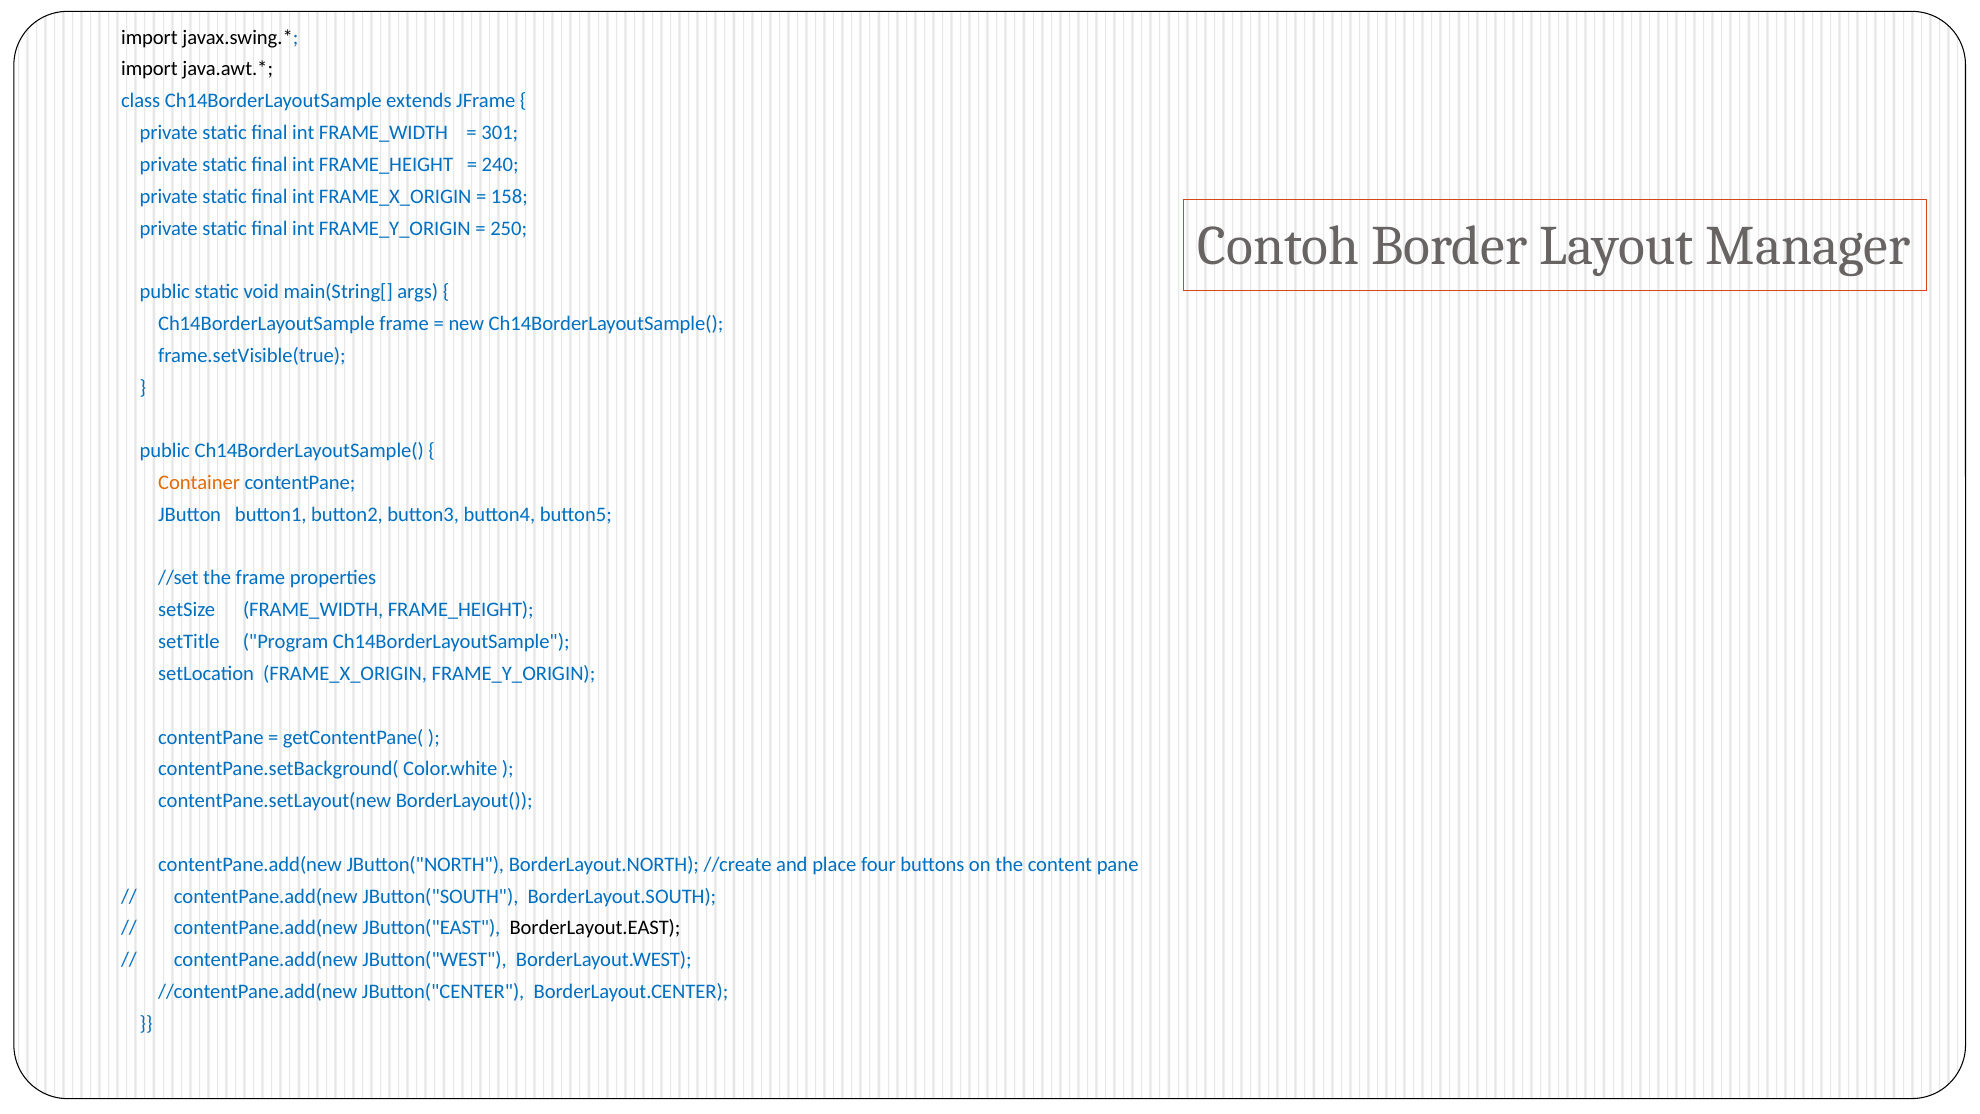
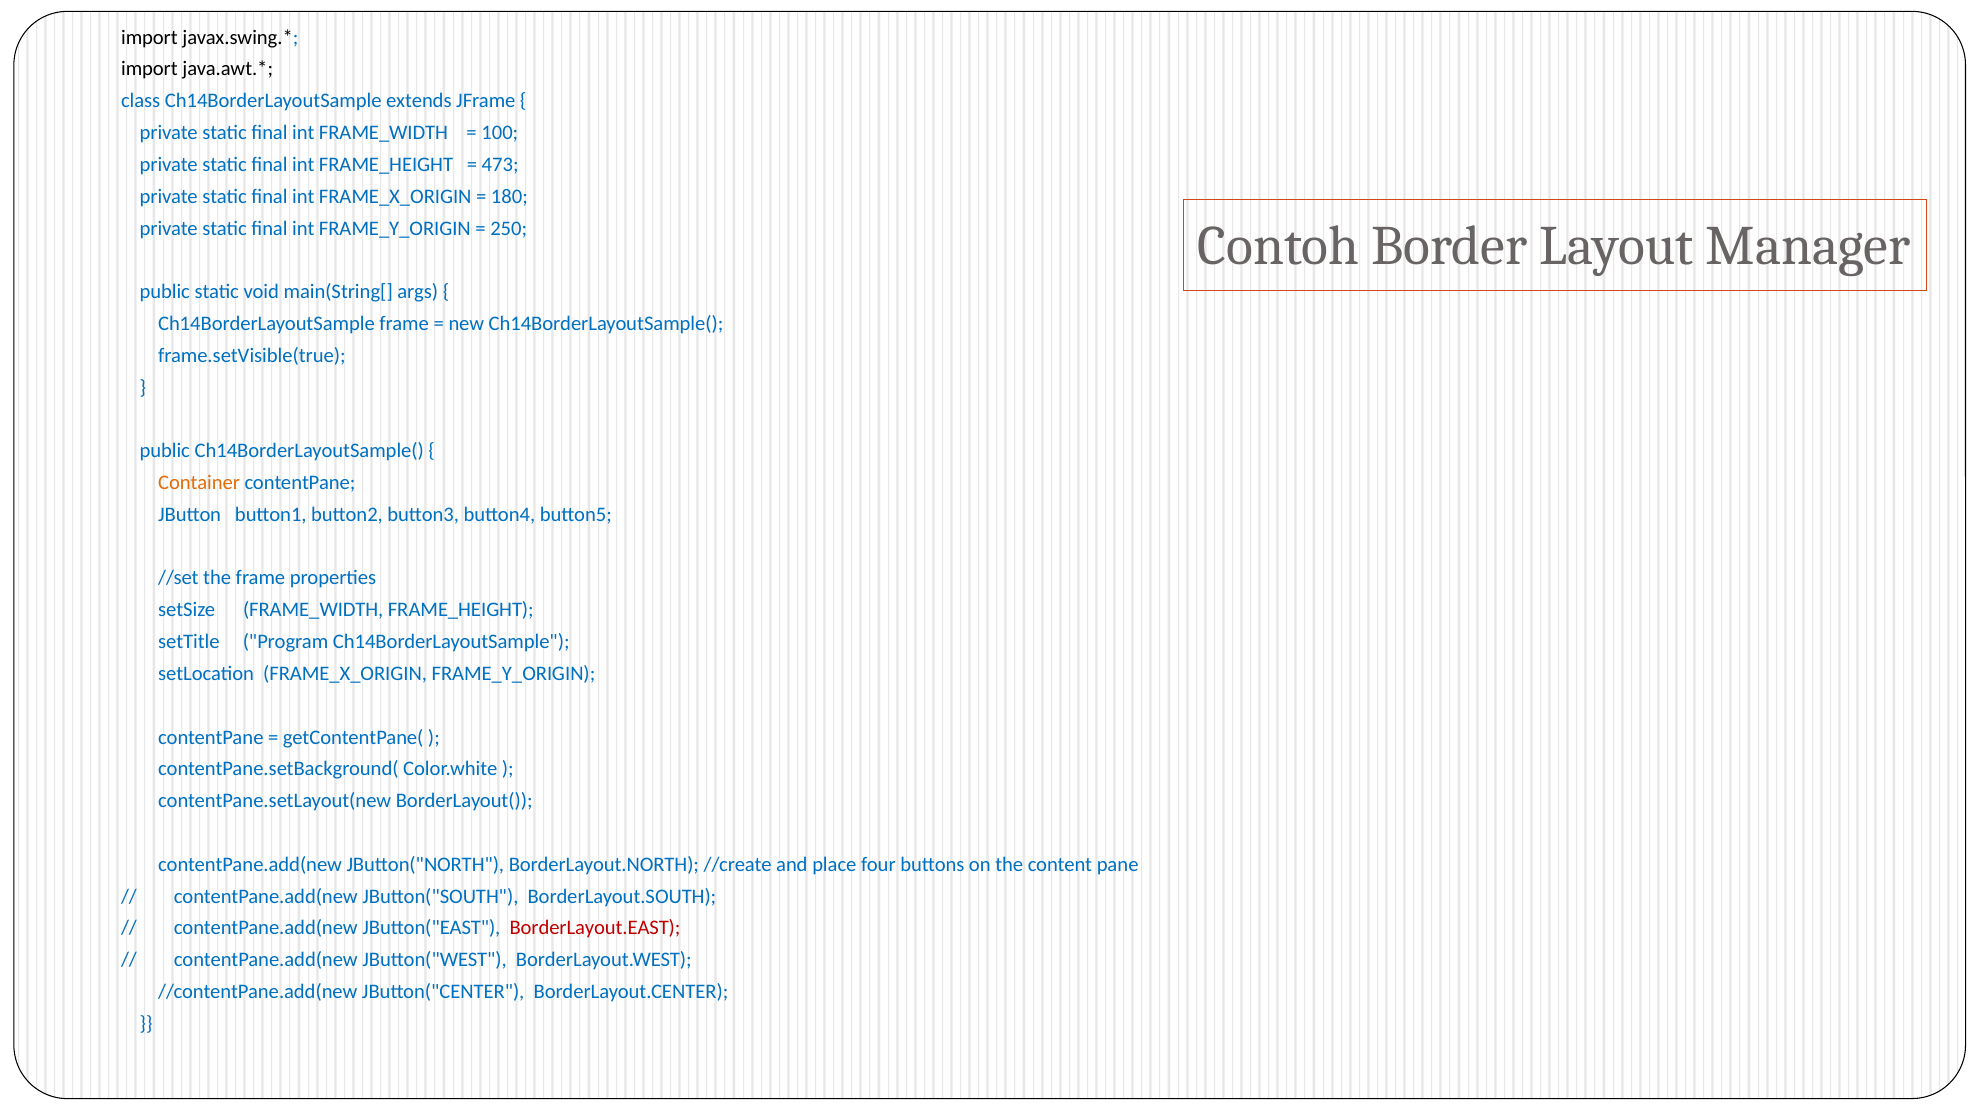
301: 301 -> 100
240: 240 -> 473
158: 158 -> 180
BorderLayout.EAST colour: black -> red
